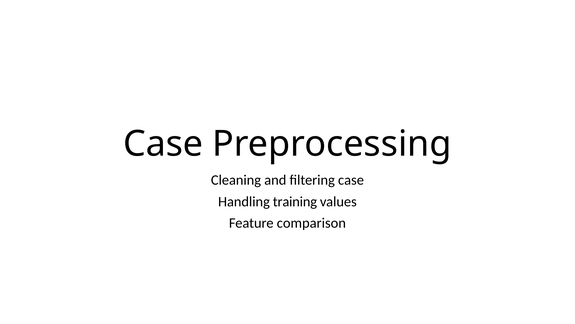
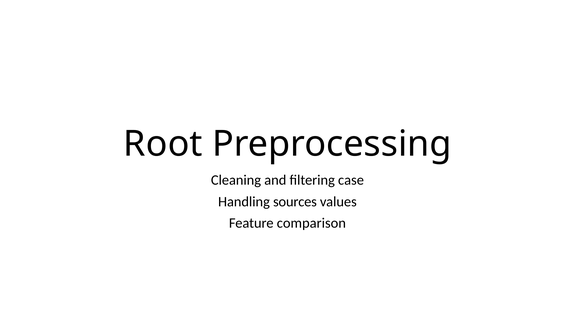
Case at (163, 144): Case -> Root
training: training -> sources
